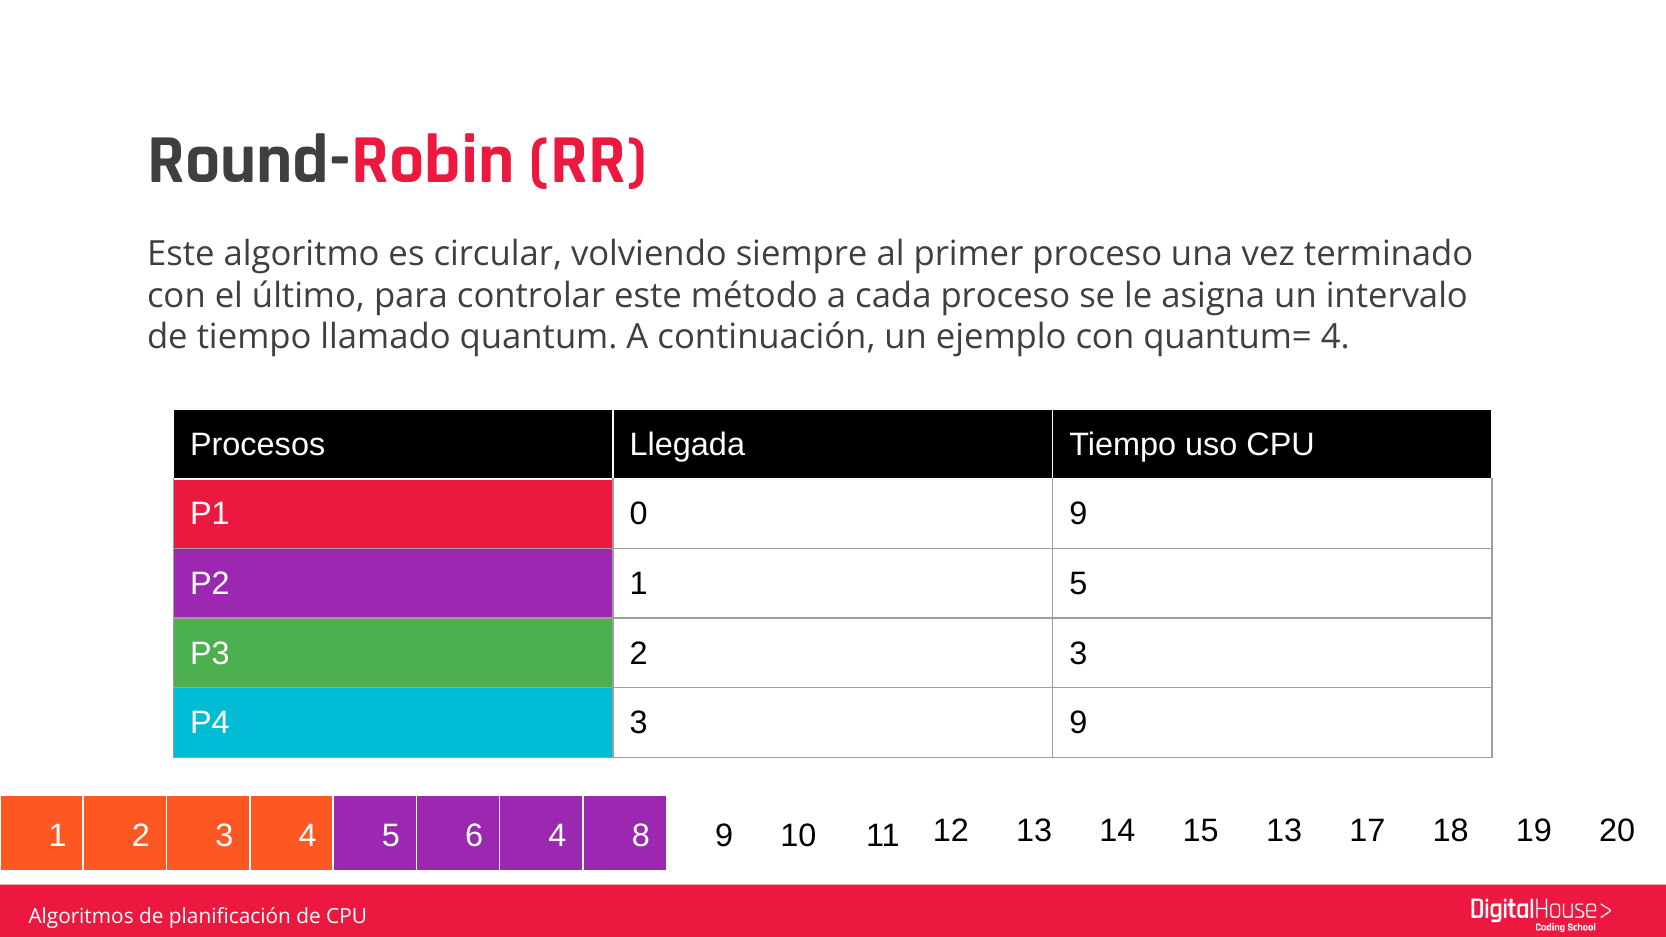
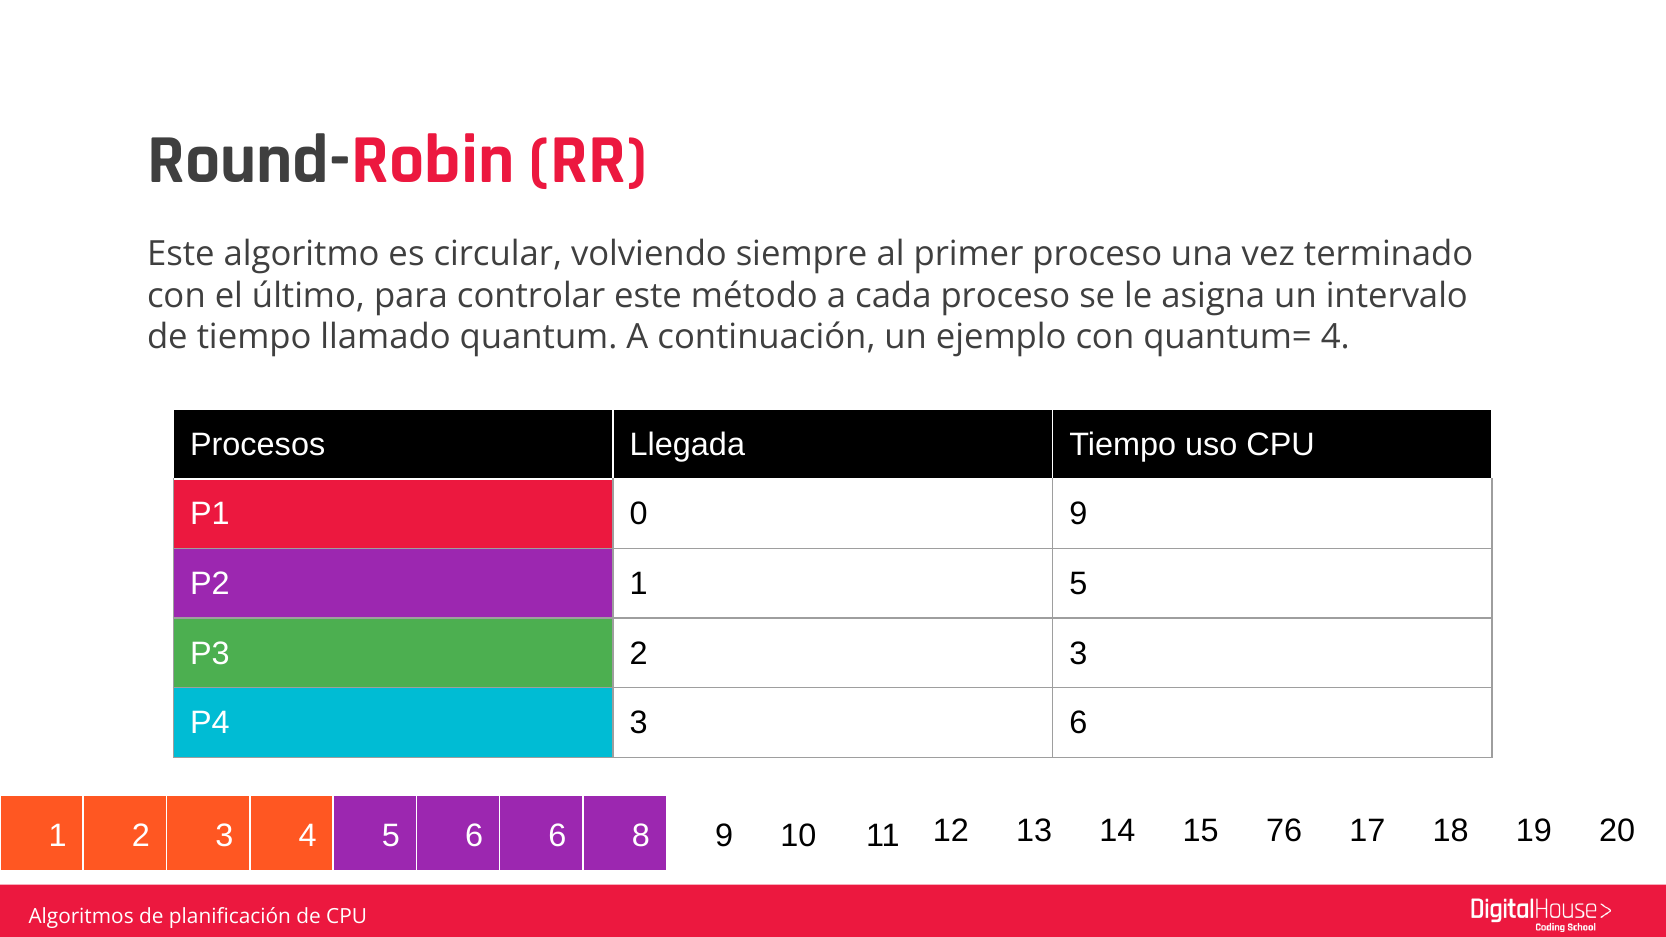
3 9: 9 -> 6
6 4: 4 -> 6
15 13: 13 -> 76
